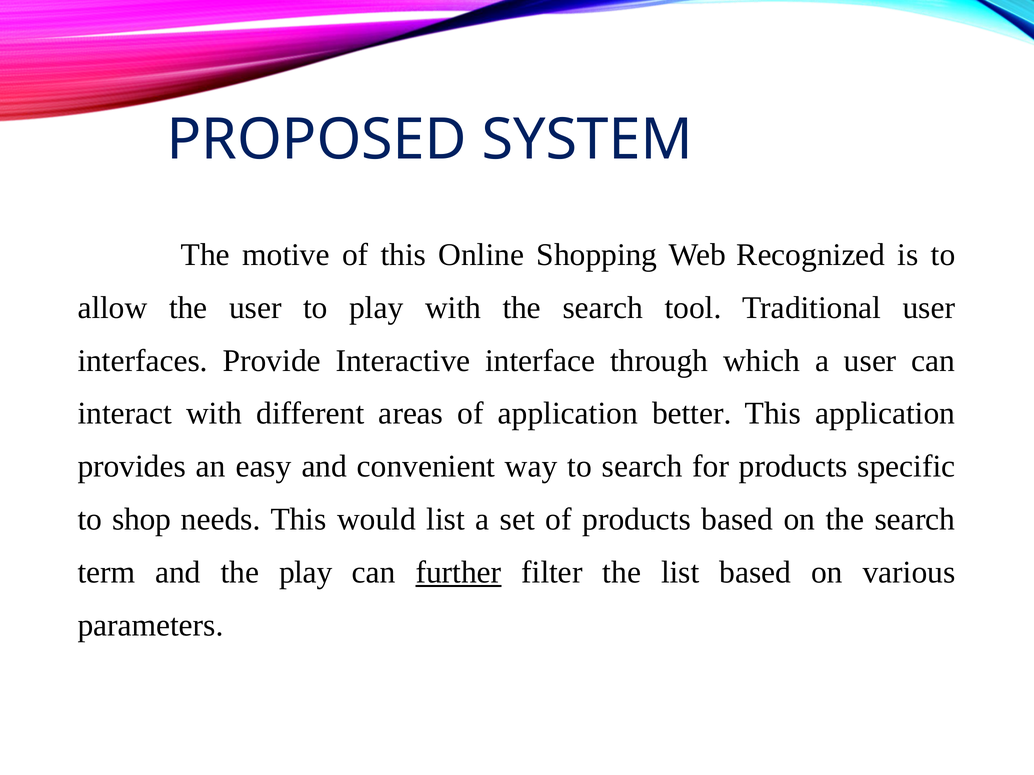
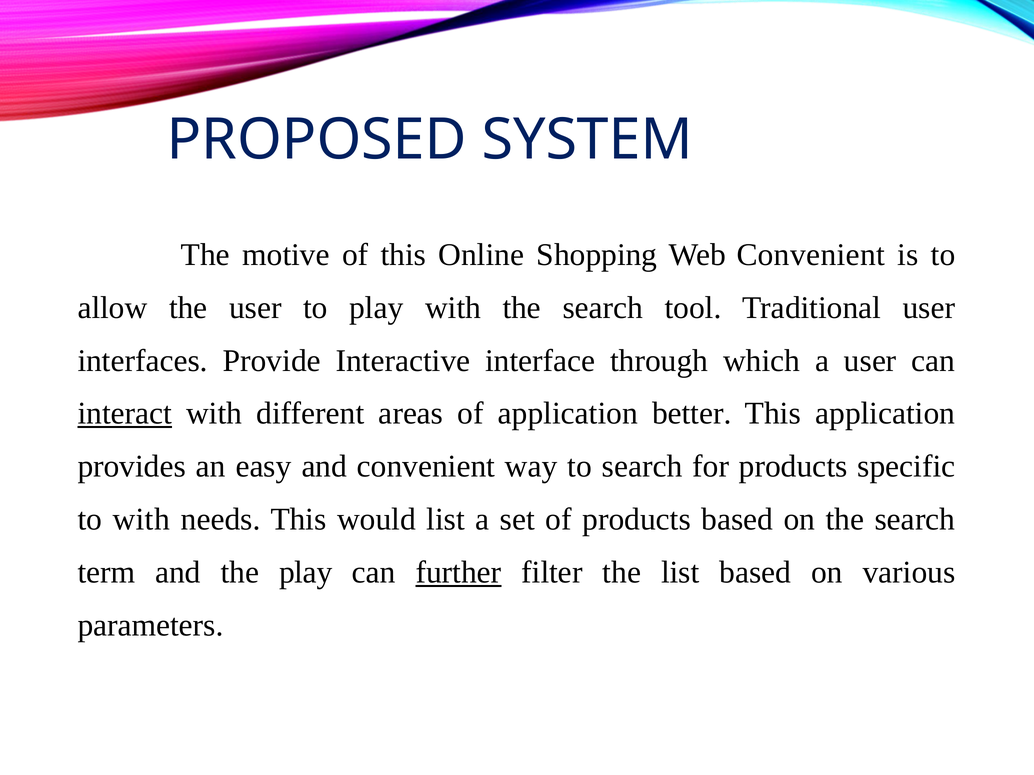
Web Recognized: Recognized -> Convenient
interact underline: none -> present
to shop: shop -> with
